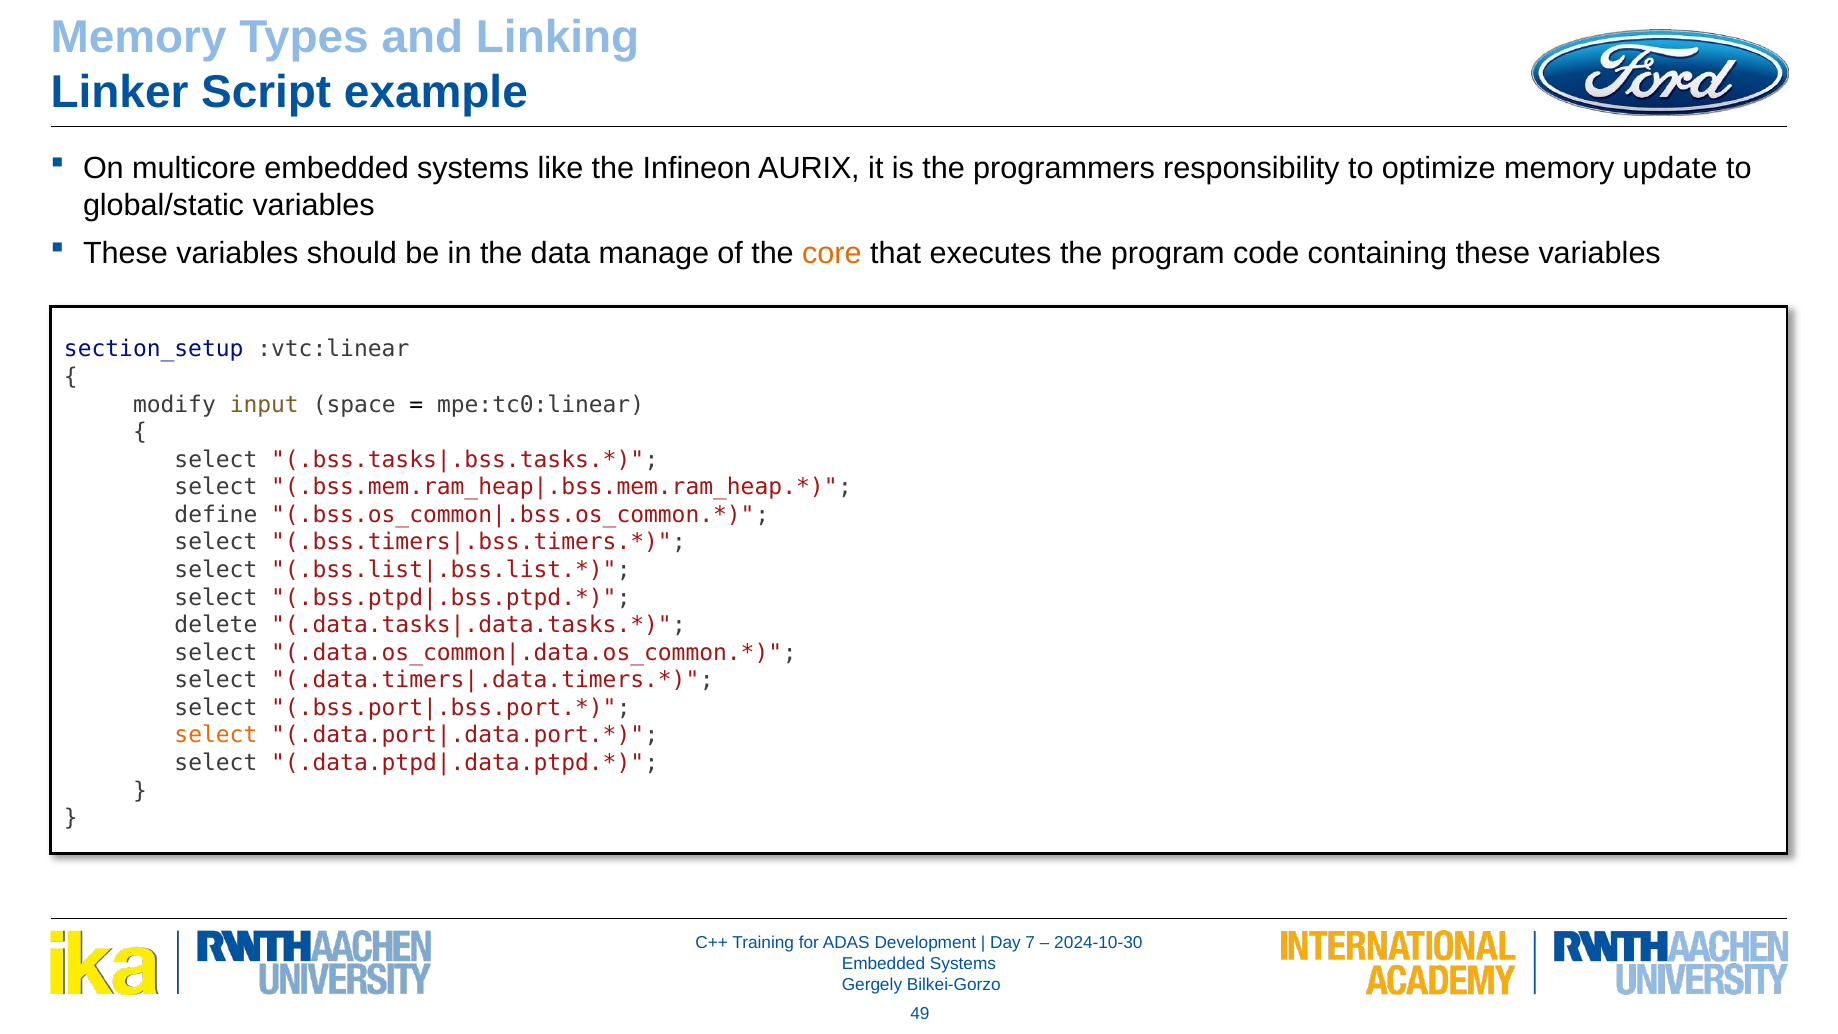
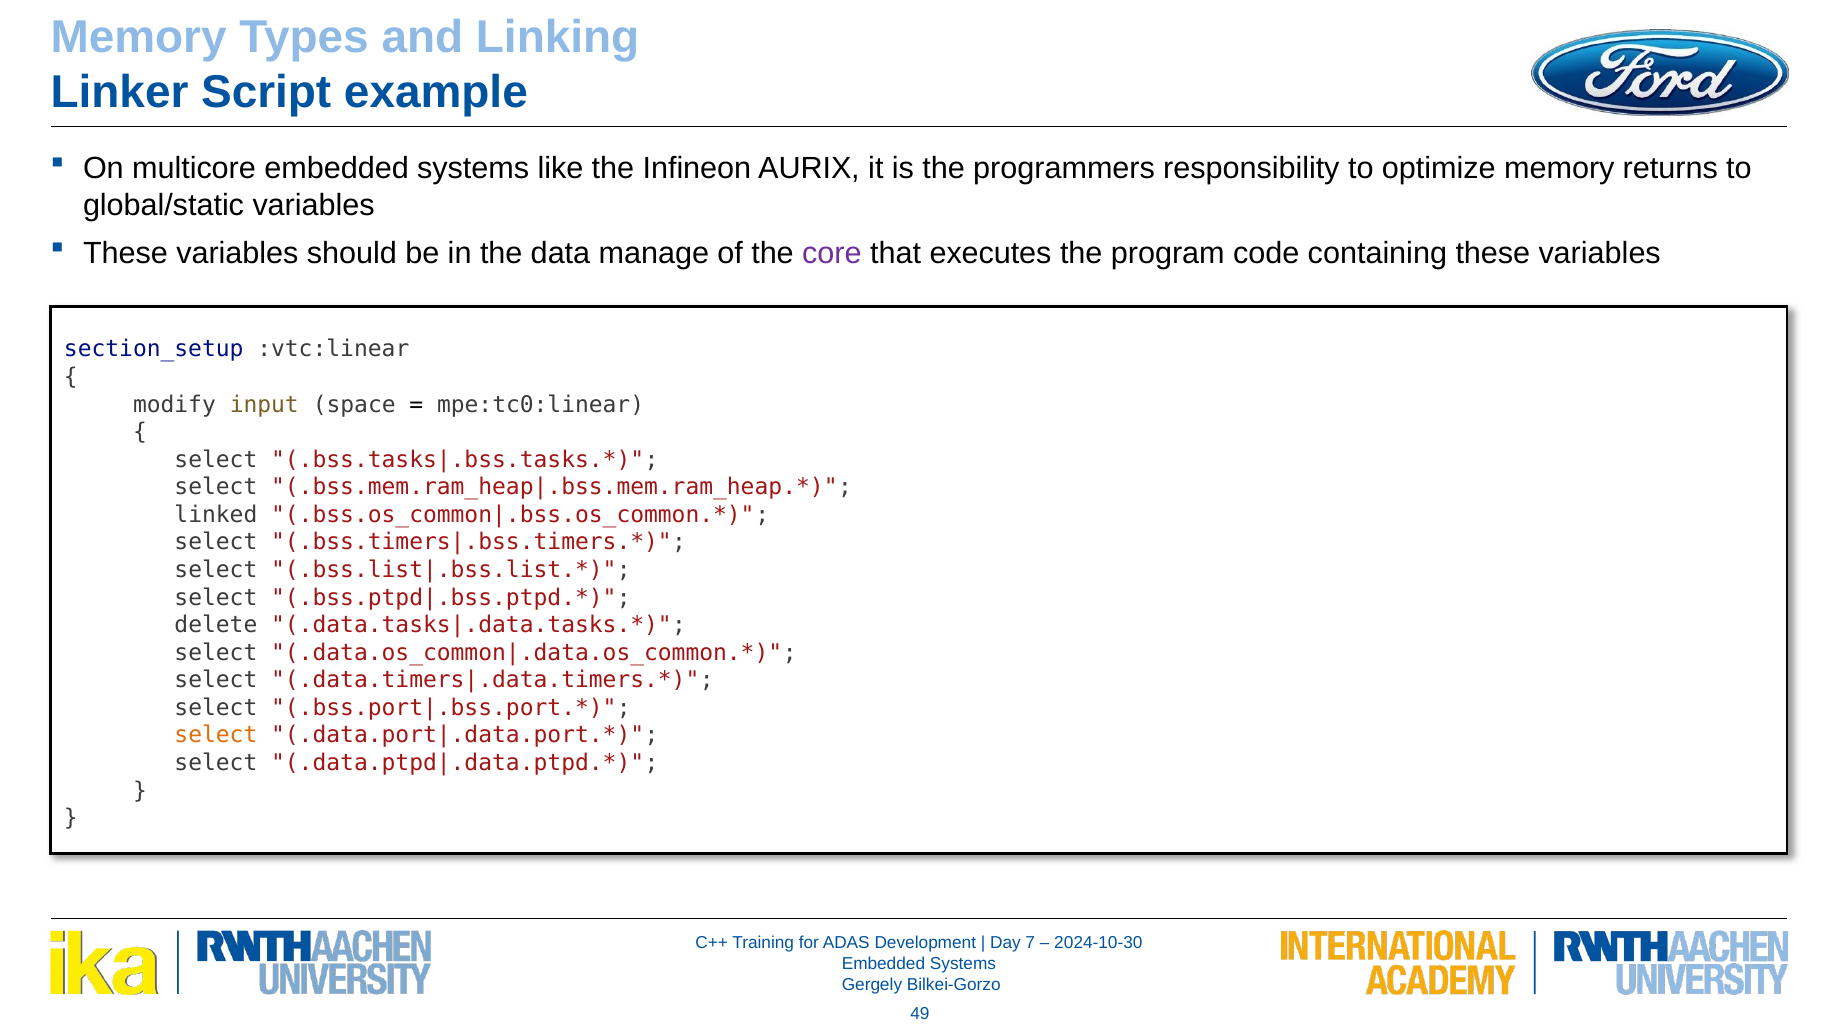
update: update -> returns
core colour: orange -> purple
define: define -> linked
